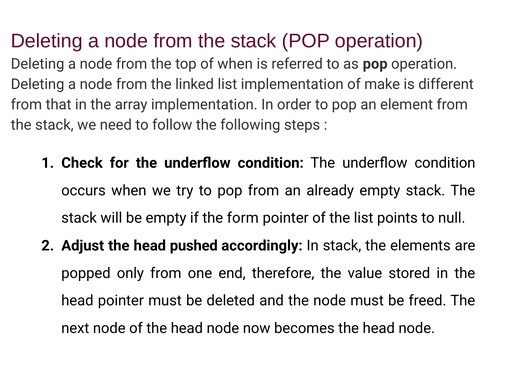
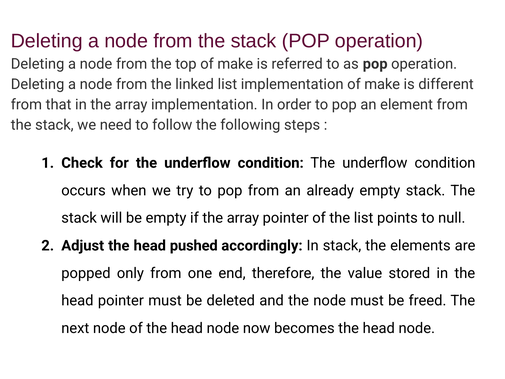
top of when: when -> make
if the form: form -> array
